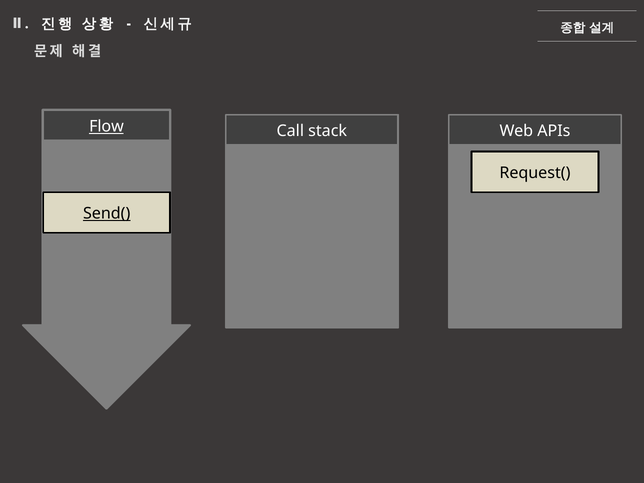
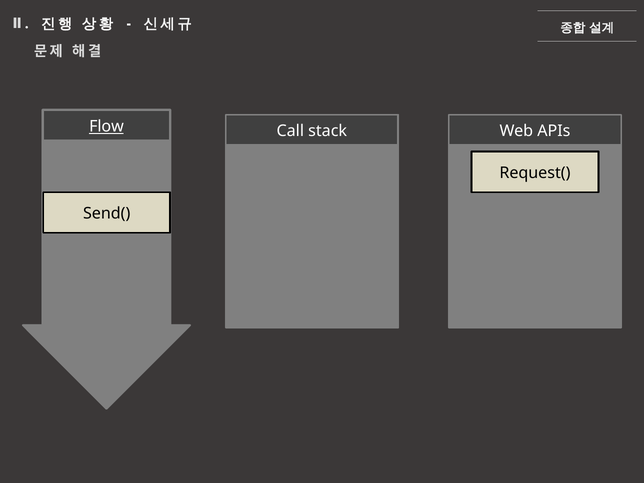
Send( underline: present -> none
